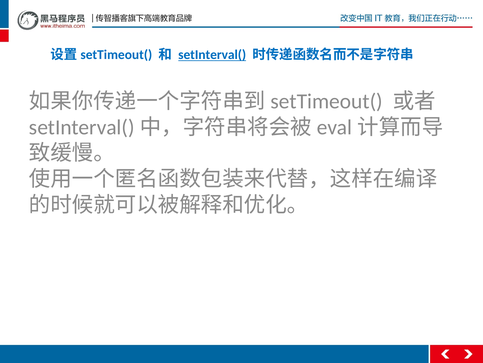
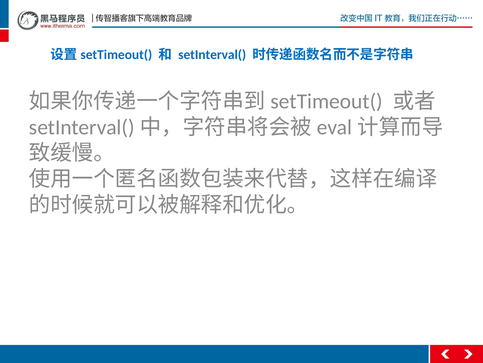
setInterval( underline: present -> none
